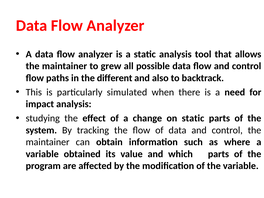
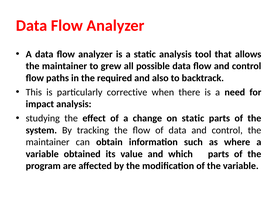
different: different -> required
simulated: simulated -> corrective
